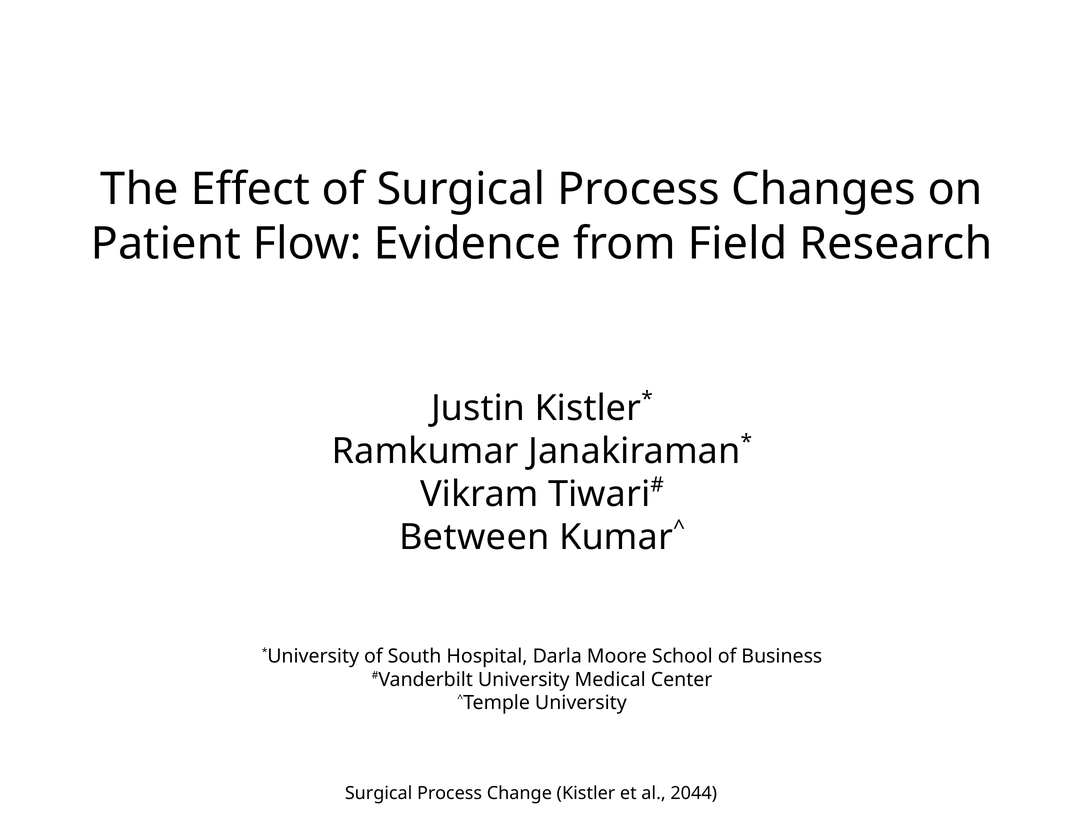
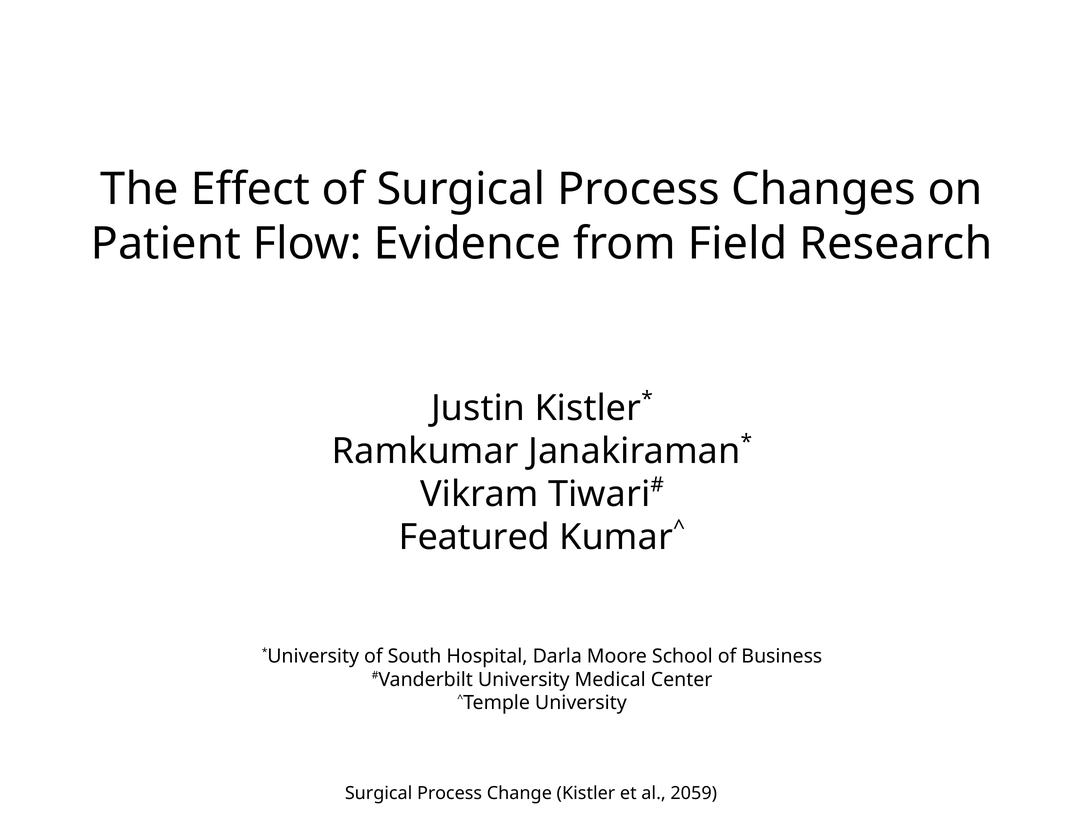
Between: Between -> Featured
2044: 2044 -> 2059
